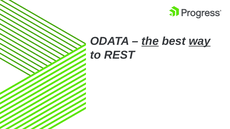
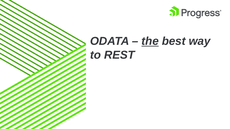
way underline: present -> none
